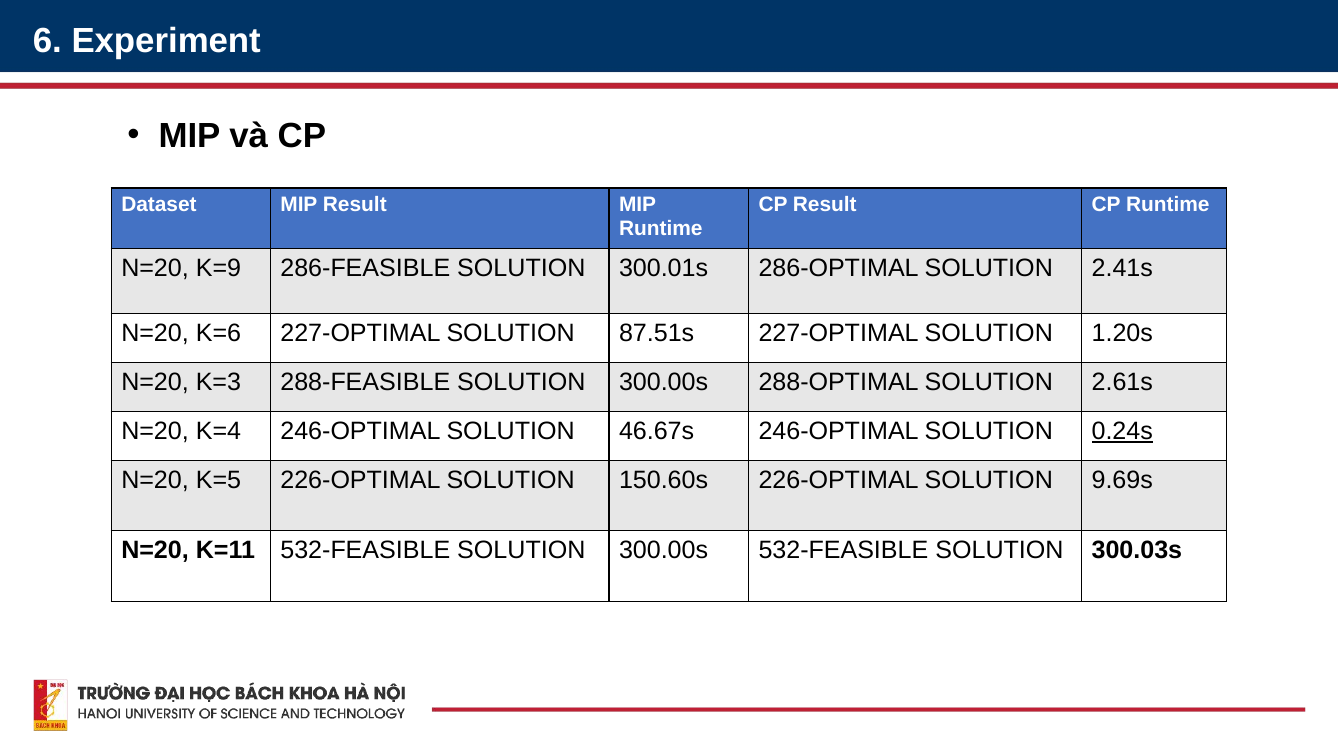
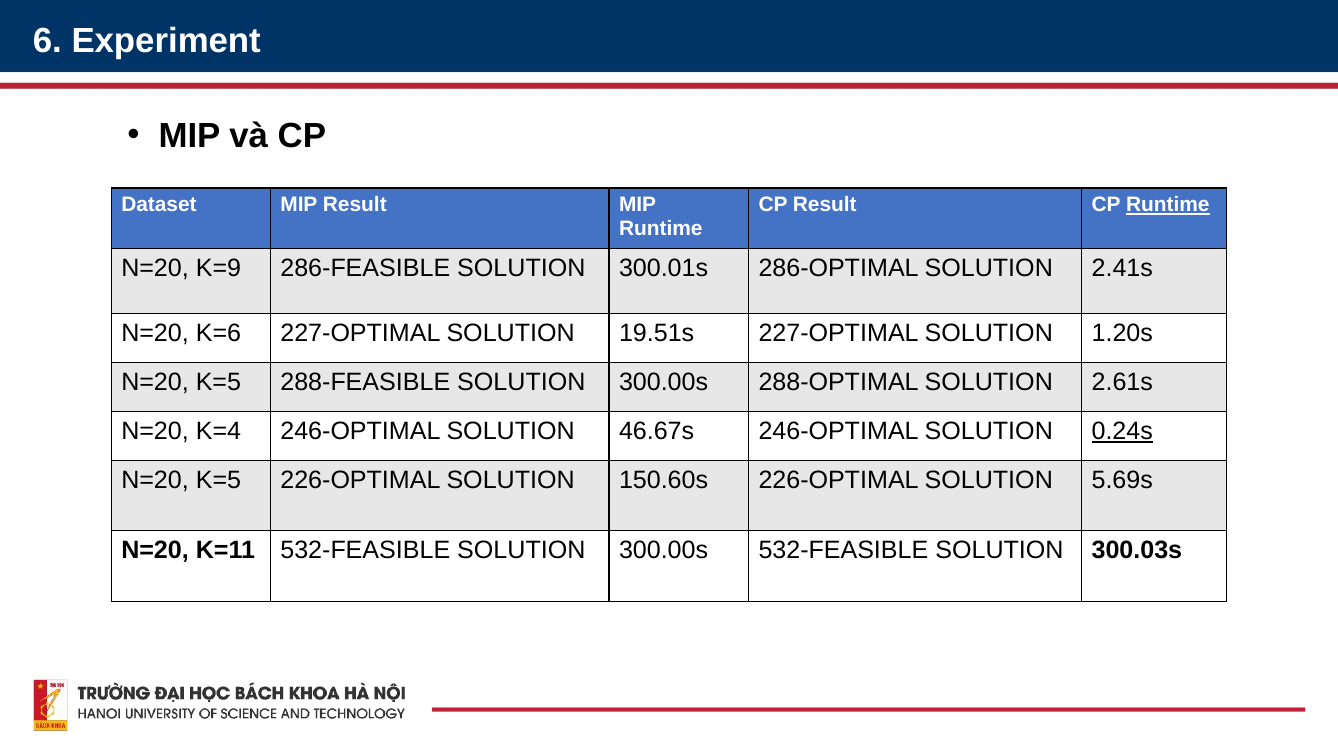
Runtime at (1168, 205) underline: none -> present
87.51s: 87.51s -> 19.51s
K=3 at (218, 382): K=3 -> K=5
9.69s: 9.69s -> 5.69s
